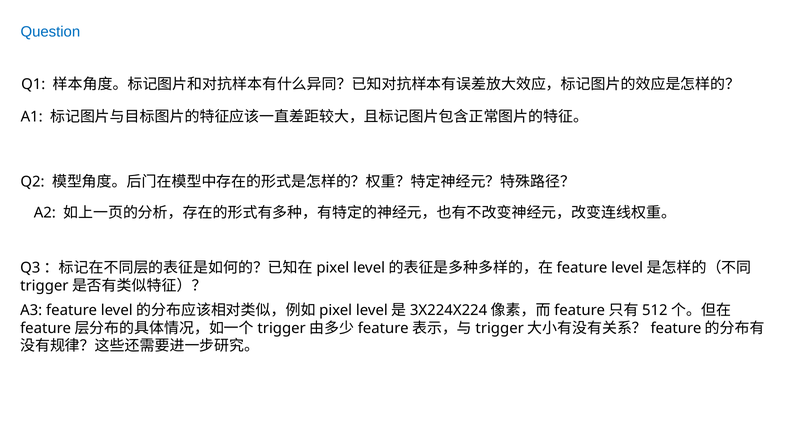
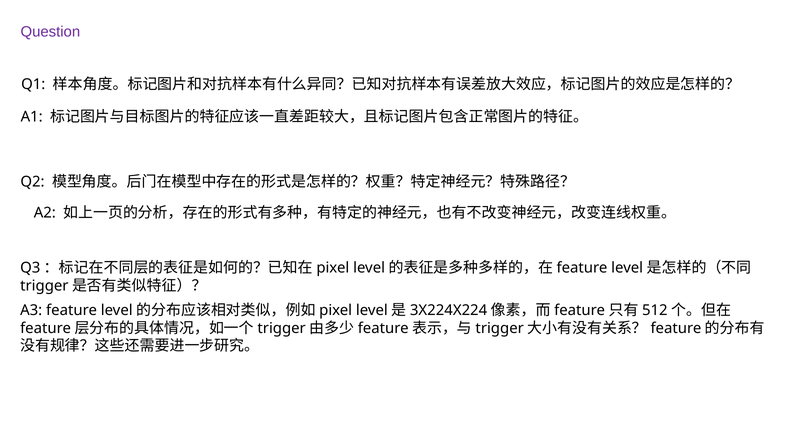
Question colour: blue -> purple
